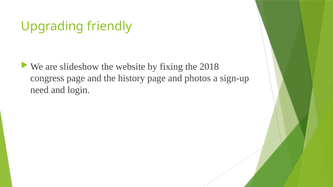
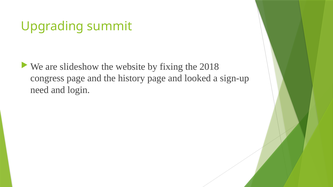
friendly: friendly -> summit
photos: photos -> looked
